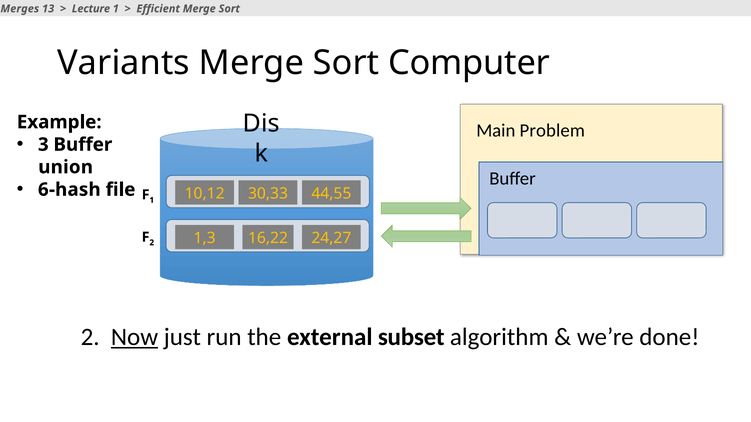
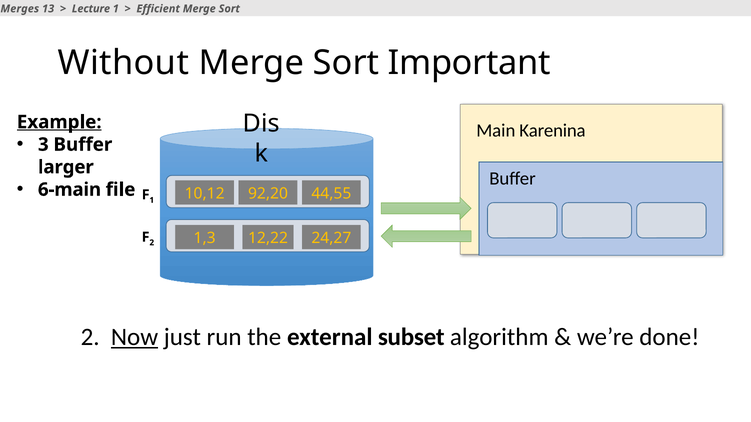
Variants: Variants -> Without
Computer: Computer -> Important
Example underline: none -> present
Problem: Problem -> Karenina
union: union -> larger
6-hash: 6-hash -> 6-main
30,33: 30,33 -> 92,20
16,22: 16,22 -> 12,22
